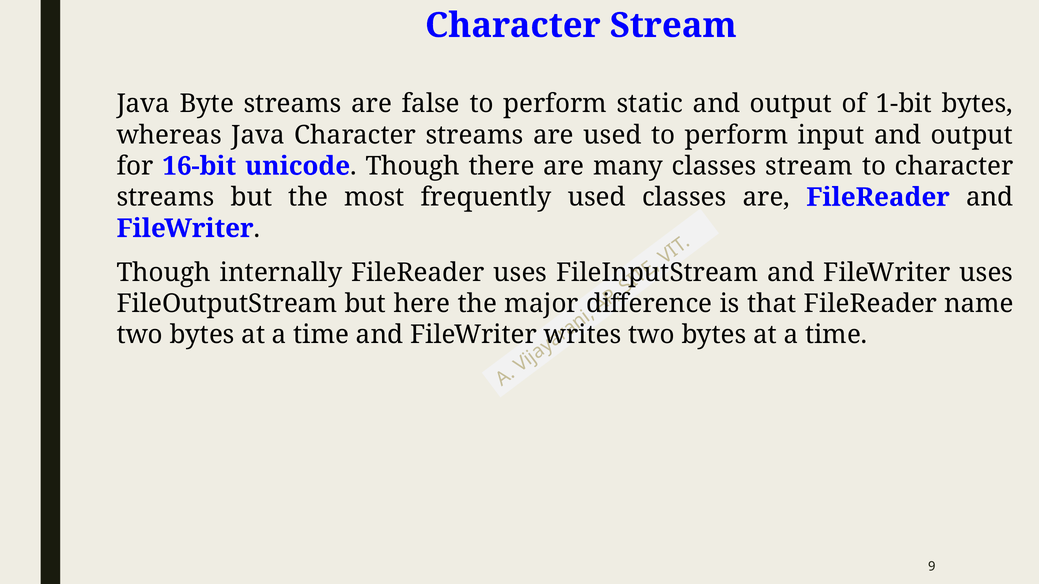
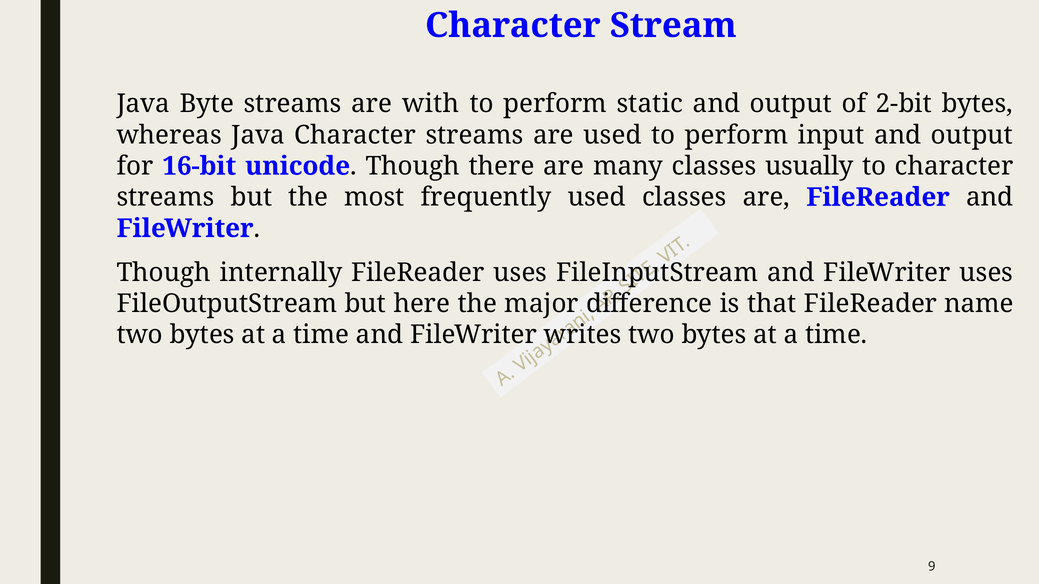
false: false -> with
1-bit: 1-bit -> 2-bit
classes stream: stream -> usually
